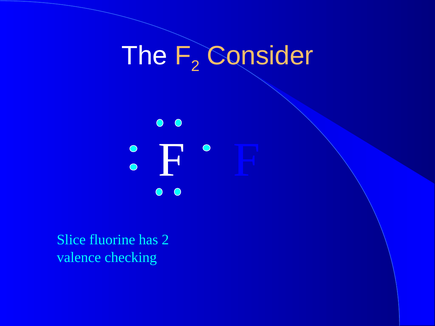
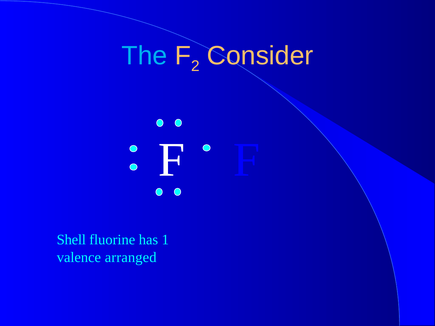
The colour: white -> light blue
Slice: Slice -> Shell
has 2: 2 -> 1
checking: checking -> arranged
